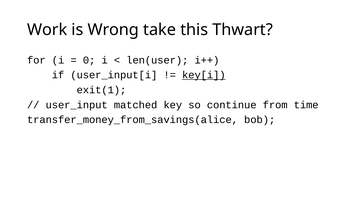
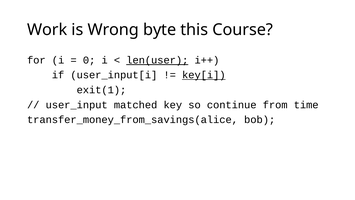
take: take -> byte
Thwart: Thwart -> Course
len(user underline: none -> present
